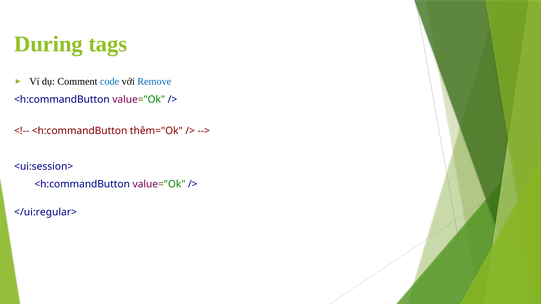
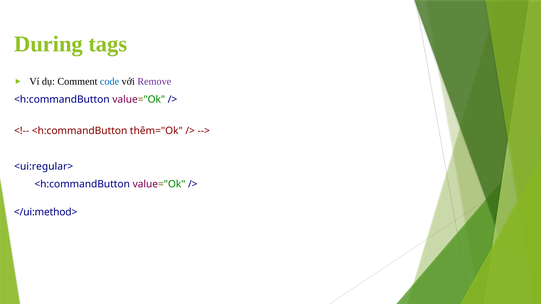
Remove colour: blue -> purple
<ui:session>: <ui:session> -> <ui:regular>
</ui:regular>: </ui:regular> -> </ui:method>
